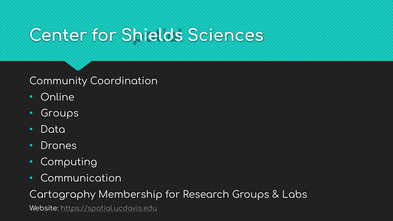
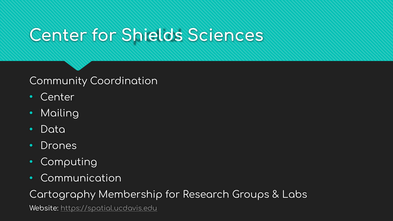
Online at (57, 97): Online -> Center
Groups at (60, 114): Groups -> Mailing
